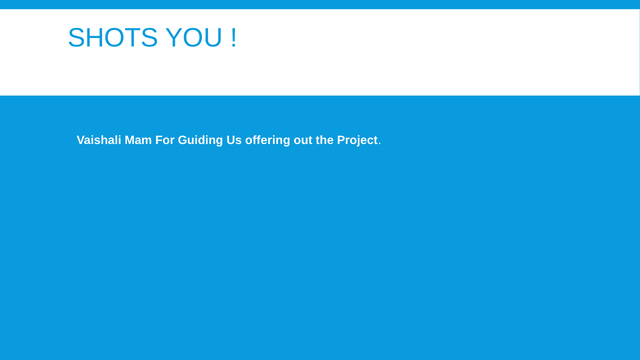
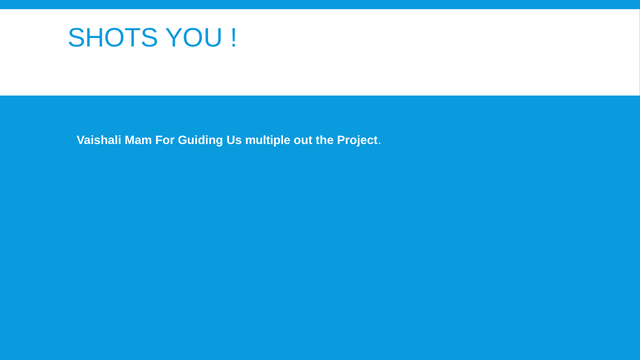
offering: offering -> multiple
